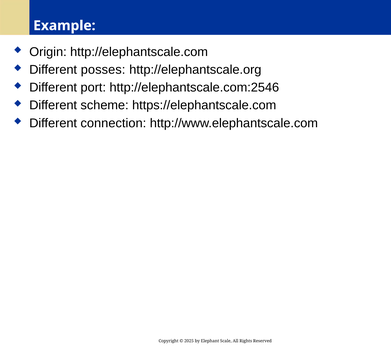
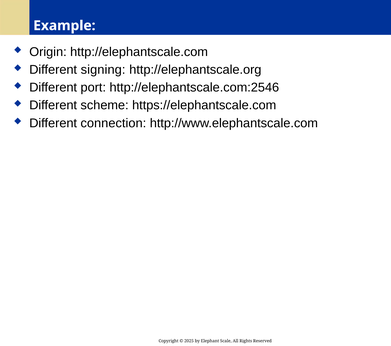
posses: posses -> signing
